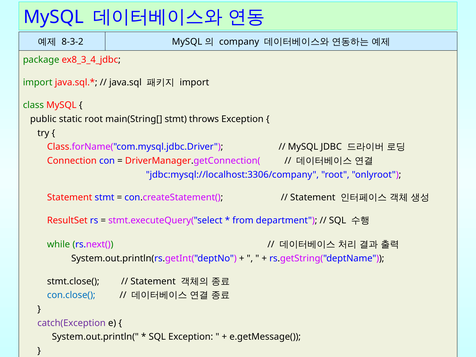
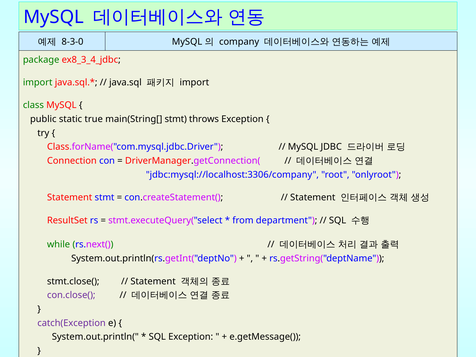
8-3-2: 8-3-2 -> 8-3-0
static root: root -> true
con.close( colour: blue -> purple
